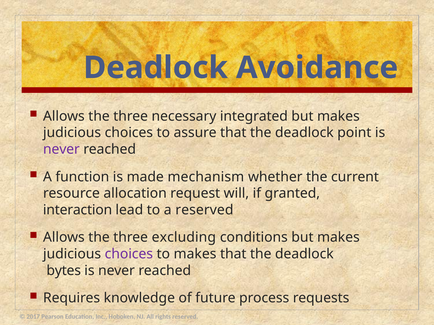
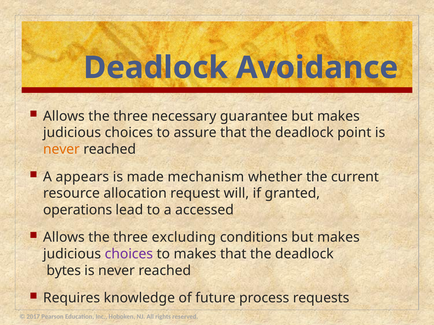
integrated: integrated -> guarantee
never at (61, 150) colour: purple -> orange
function: function -> appears
interaction: interaction -> operations
a reserved: reserved -> accessed
